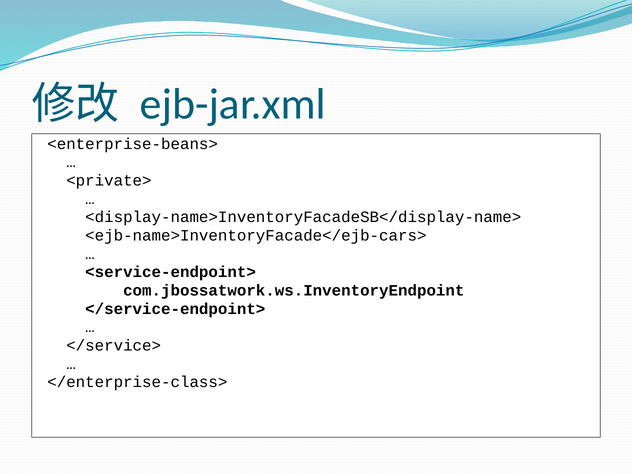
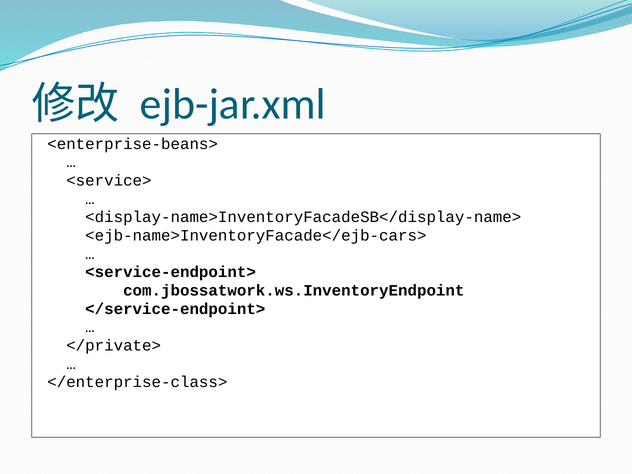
<private>: <private> -> <service>
</service>: </service> -> </private>
